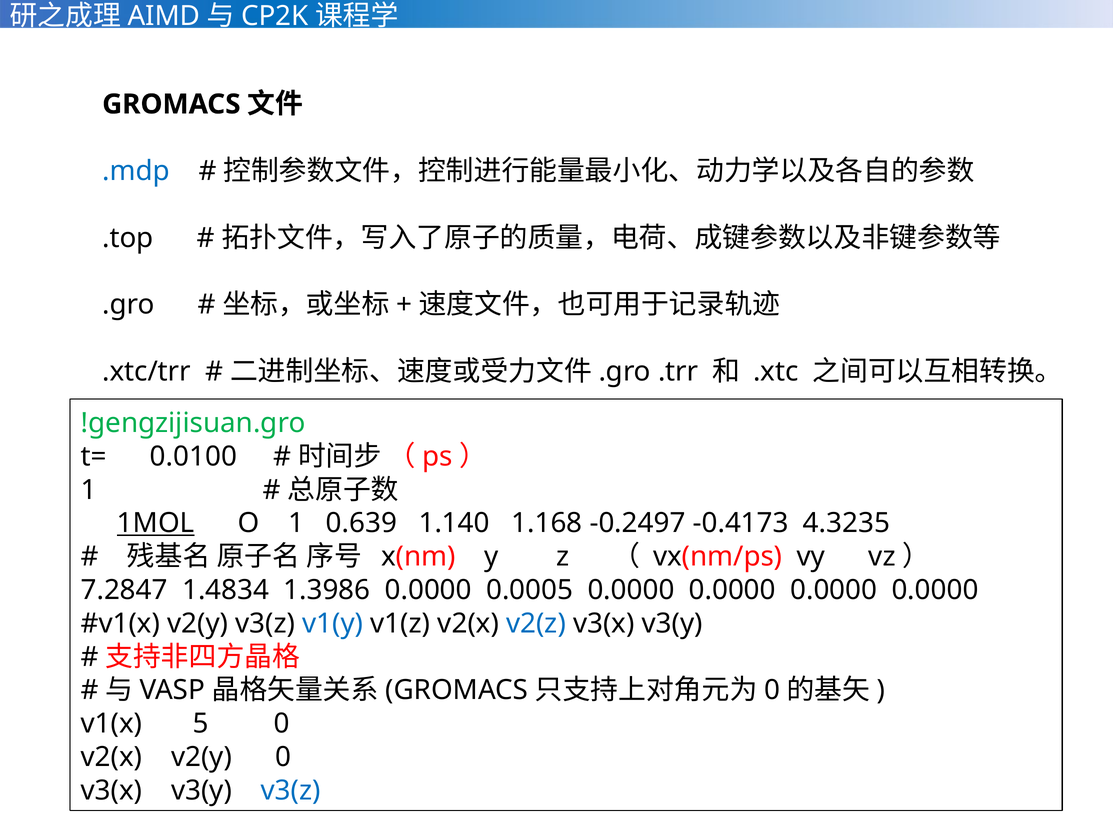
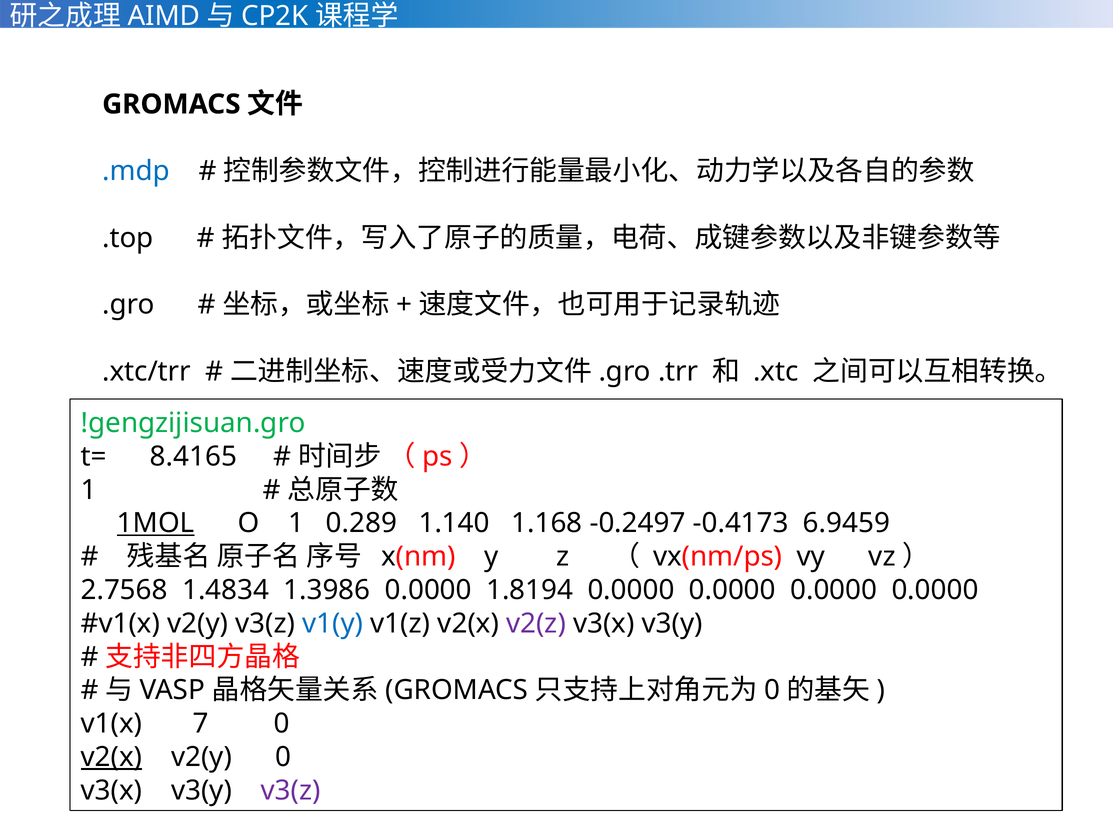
0.0100: 0.0100 -> 8.4165
0.639: 0.639 -> 0.289
4.3235: 4.3235 -> 6.9459
7.2847: 7.2847 -> 2.7568
0.0005: 0.0005 -> 1.8194
v2(z colour: blue -> purple
5: 5 -> 7
v2(x at (112, 757) underline: none -> present
v3(z at (291, 790) colour: blue -> purple
